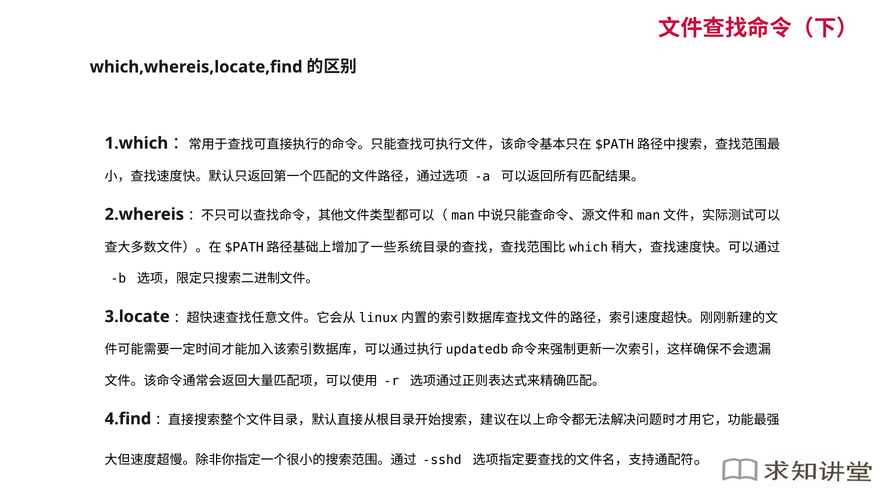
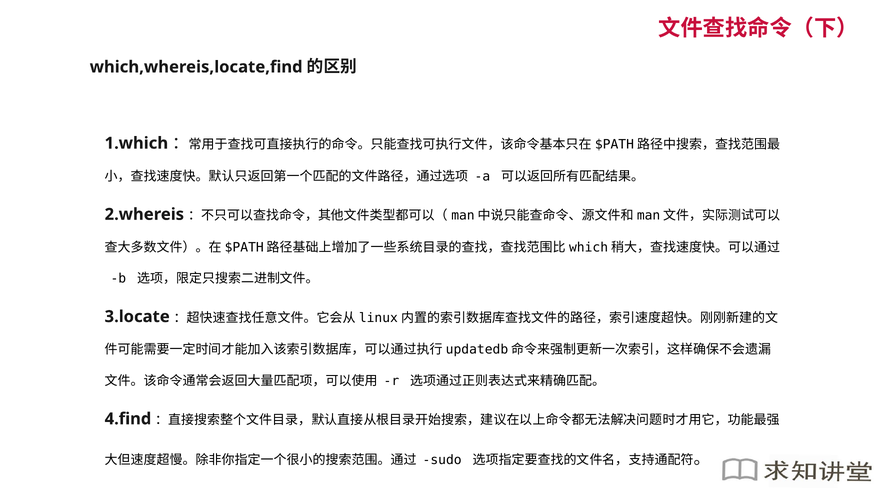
sshd: sshd -> sudo
